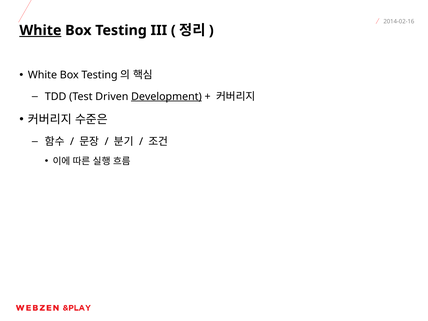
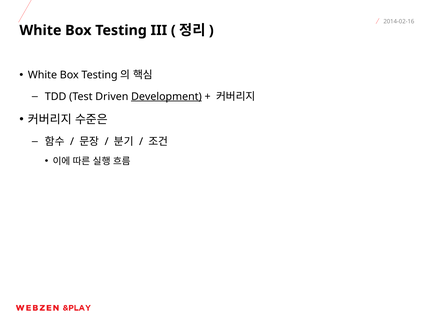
White at (40, 30) underline: present -> none
